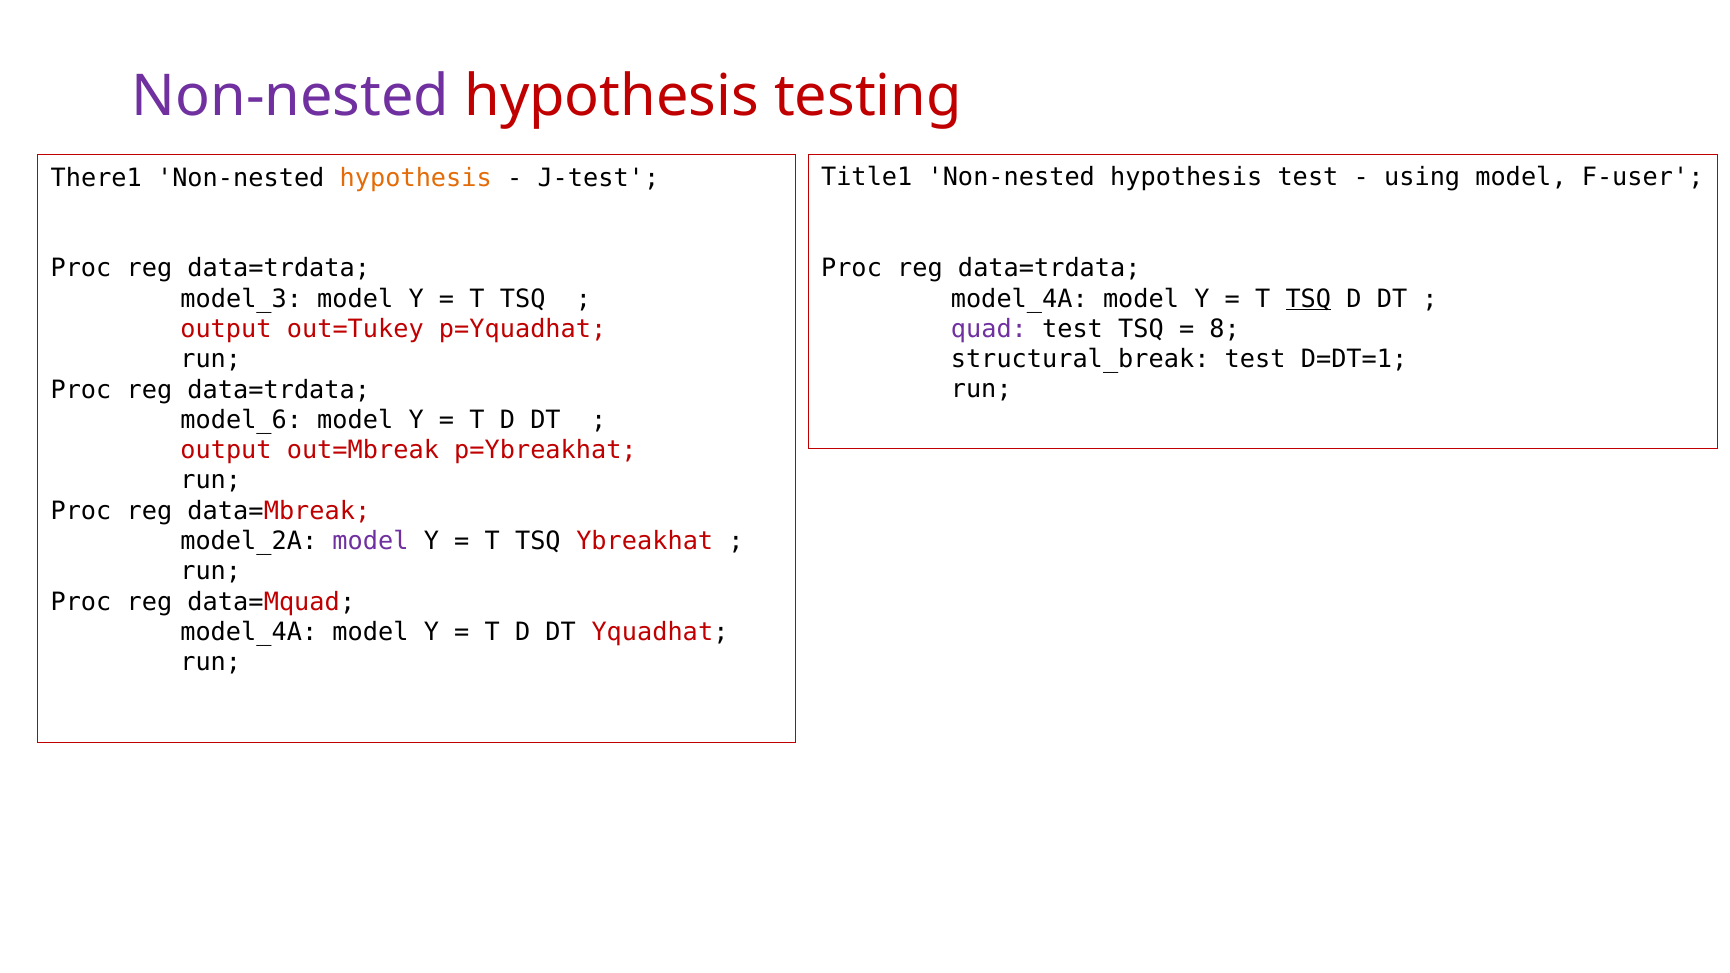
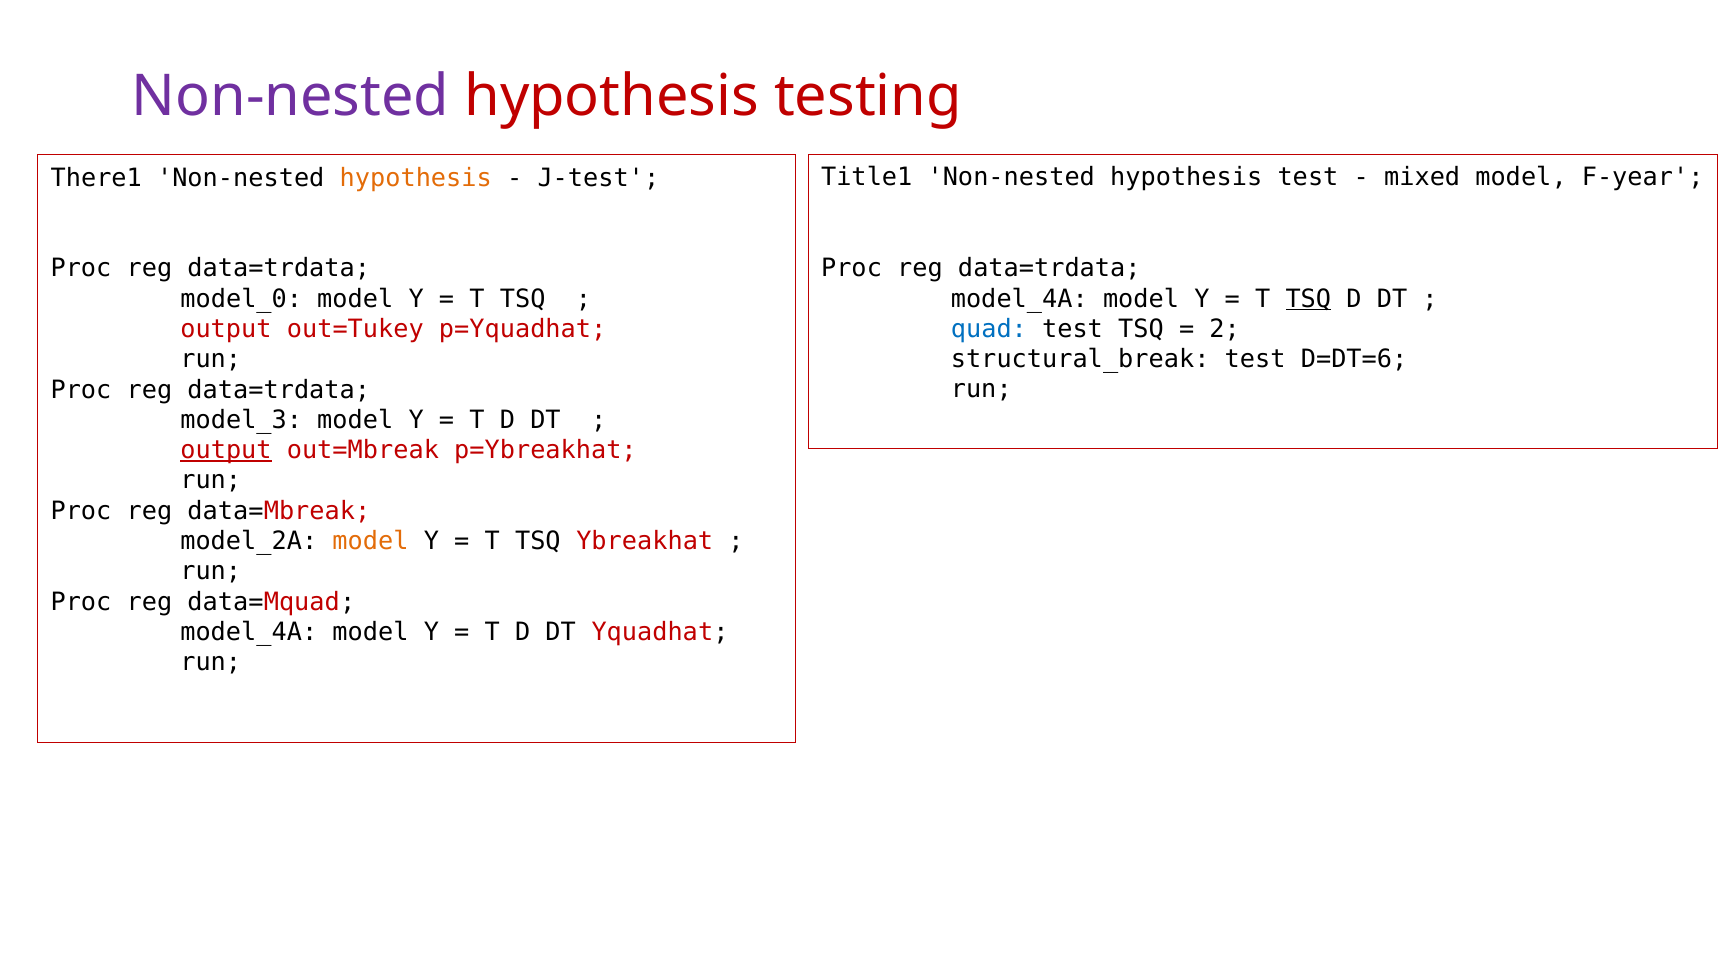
using: using -> mixed
F-user: F-user -> F-year
model_3: model_3 -> model_0
quad colour: purple -> blue
8: 8 -> 2
D=DT=1: D=DT=1 -> D=DT=6
model_6: model_6 -> model_3
output at (226, 450) underline: none -> present
model at (371, 541) colour: purple -> orange
